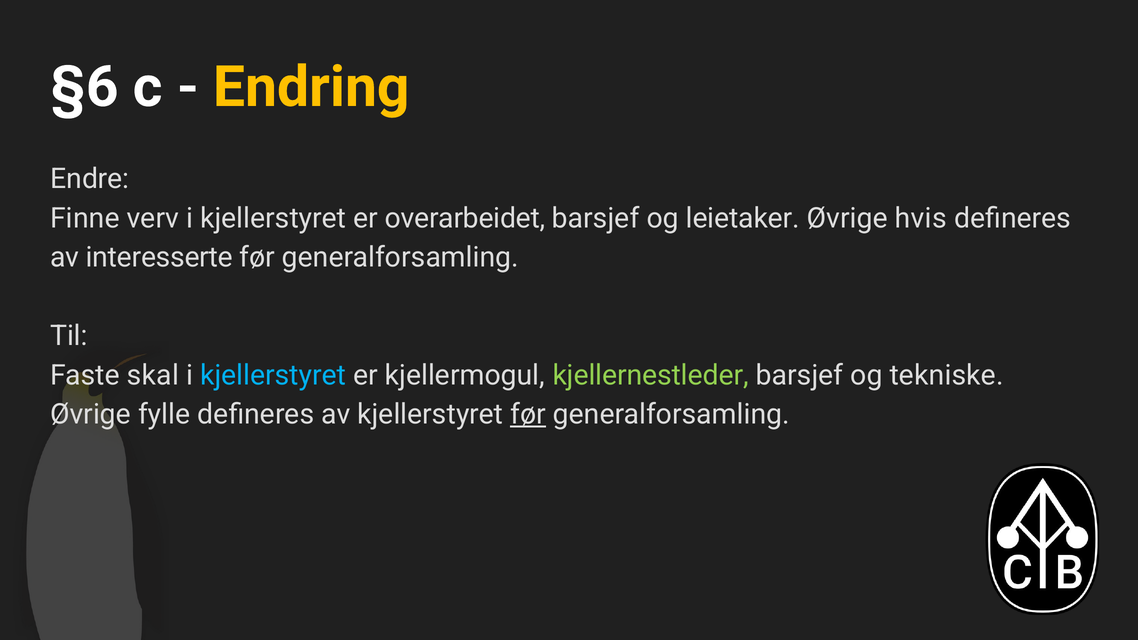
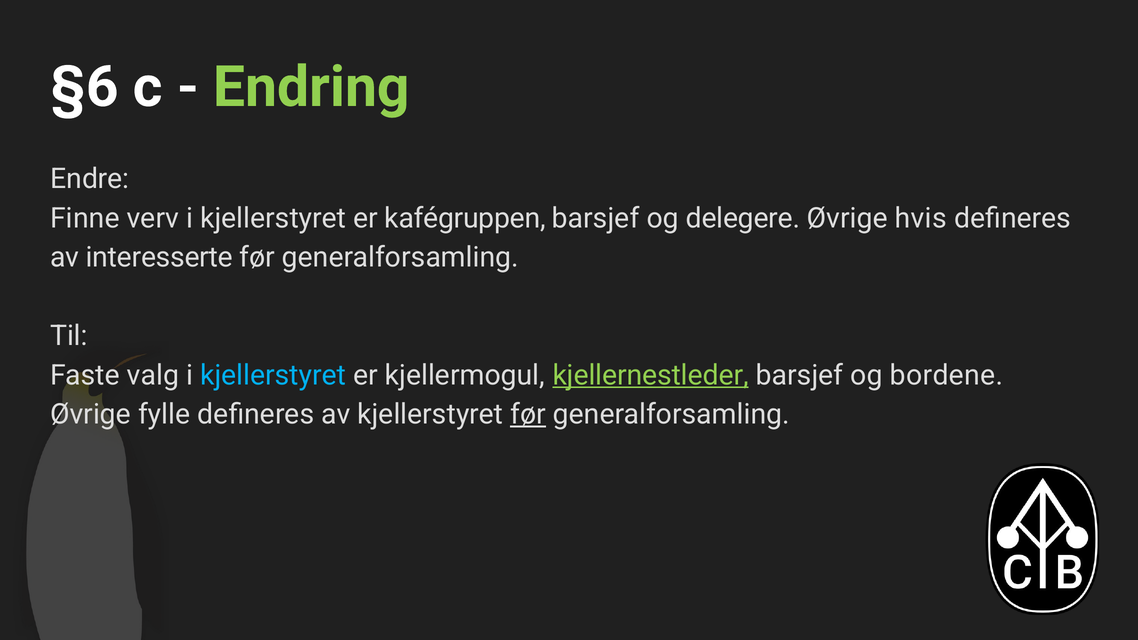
Endring colour: yellow -> light green
overarbeidet: overarbeidet -> kafégruppen
leietaker: leietaker -> delegere
skal: skal -> valg
kjellernestleder underline: none -> present
tekniske: tekniske -> bordene
